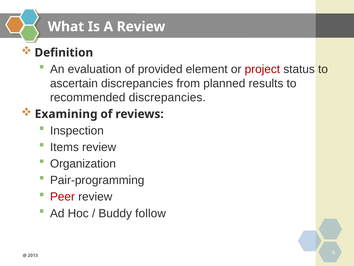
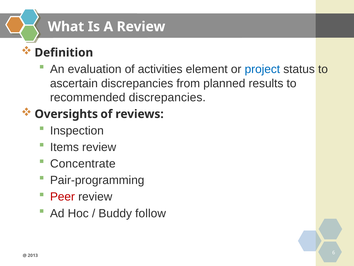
provided: provided -> activities
project colour: red -> blue
Examining: Examining -> Oversights
Organization: Organization -> Concentrate
